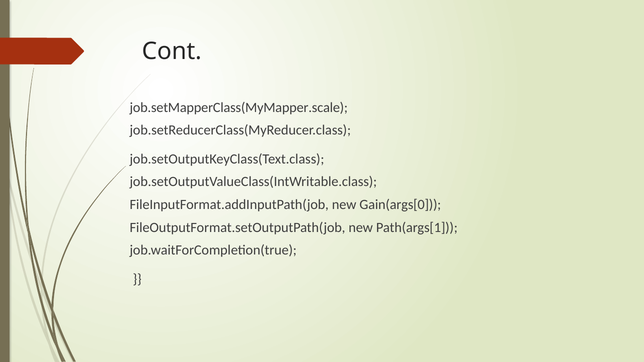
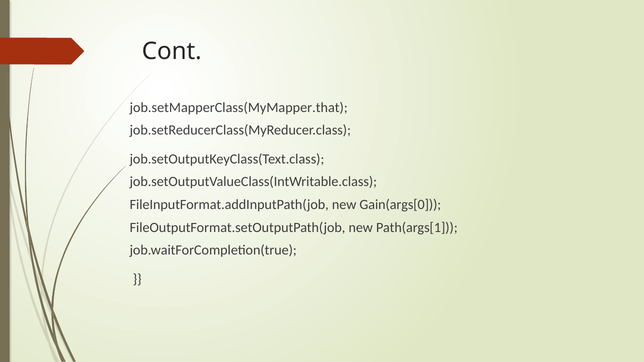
job.setMapperClass(MyMapper.scale: job.setMapperClass(MyMapper.scale -> job.setMapperClass(MyMapper.that
